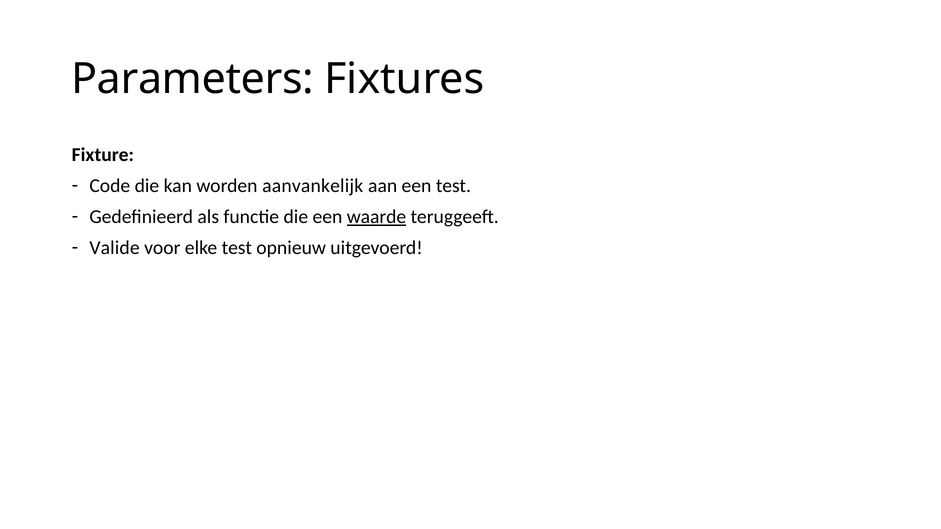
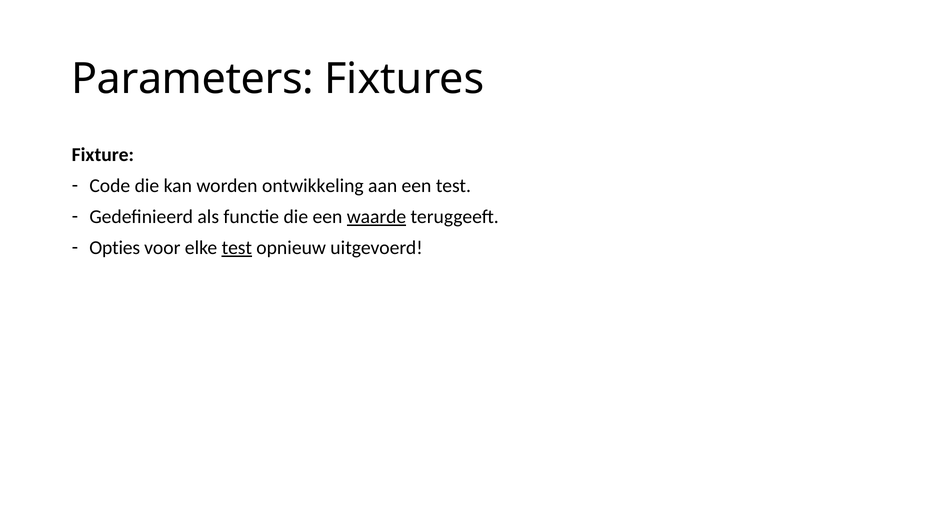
aanvankelijk: aanvankelijk -> ontwikkeling
Valide: Valide -> Opties
test at (237, 248) underline: none -> present
